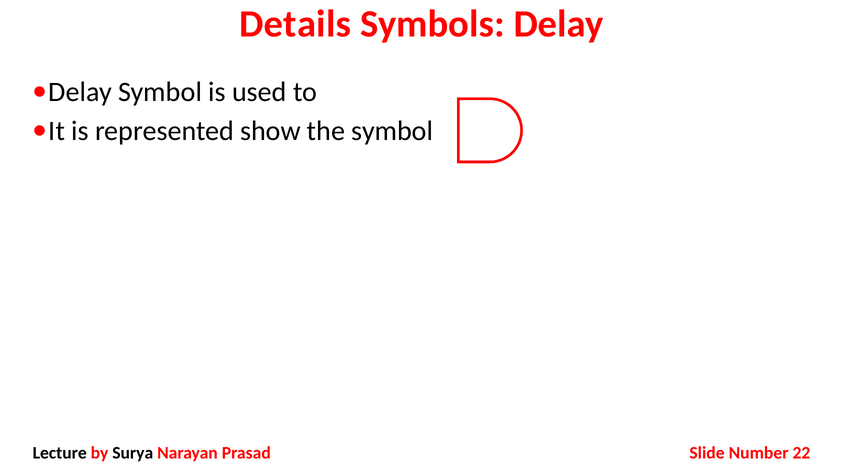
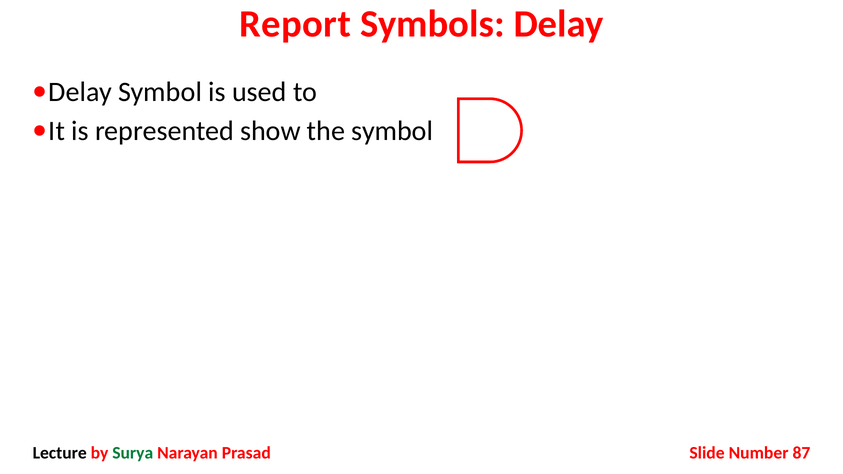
Details: Details -> Report
Surya colour: black -> green
22: 22 -> 87
